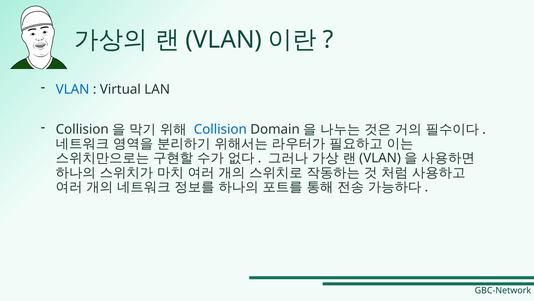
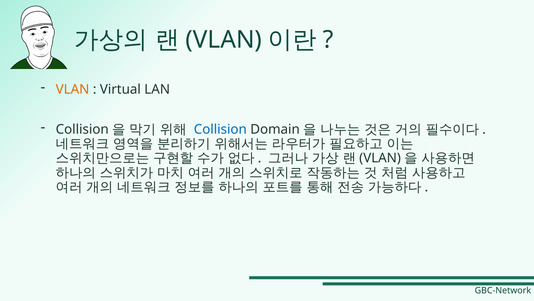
VLAN at (73, 89) colour: blue -> orange
